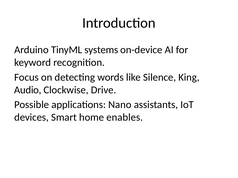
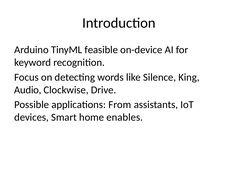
systems: systems -> feasible
Nano: Nano -> From
